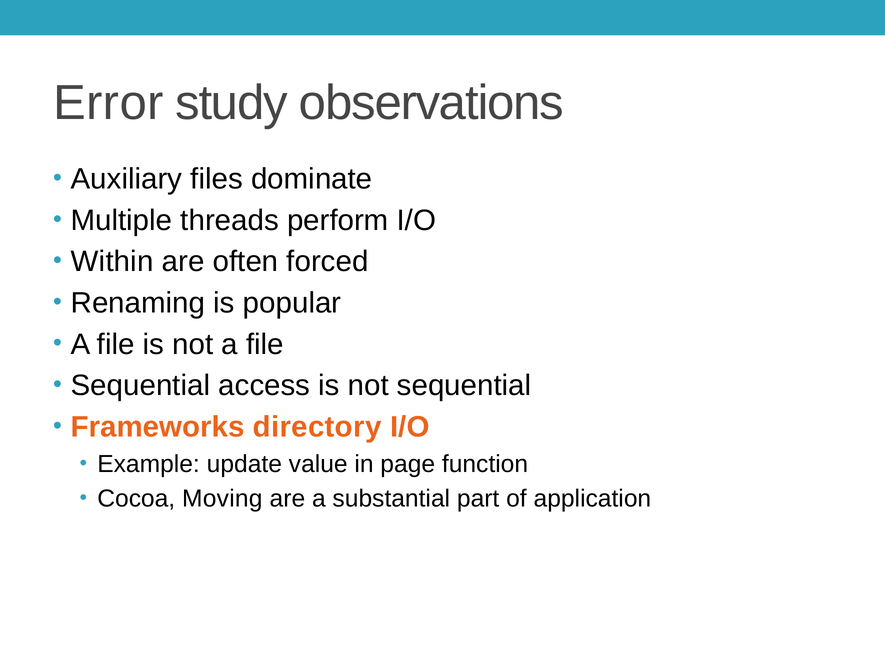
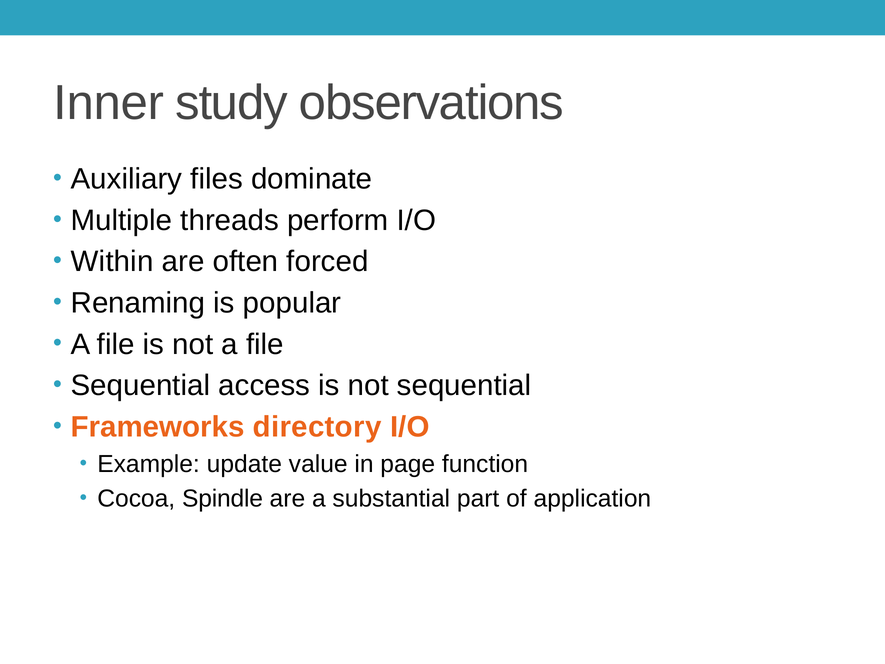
Error: Error -> Inner
Moving: Moving -> Spindle
